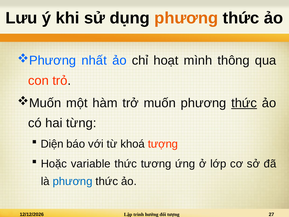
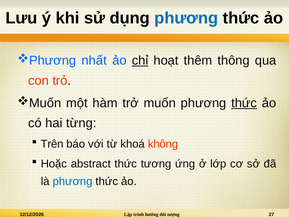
phương at (186, 18) colour: orange -> blue
chỉ underline: none -> present
mình: mình -> thêm
Diện: Diện -> Trên
khoá tượng: tượng -> không
variable: variable -> abstract
